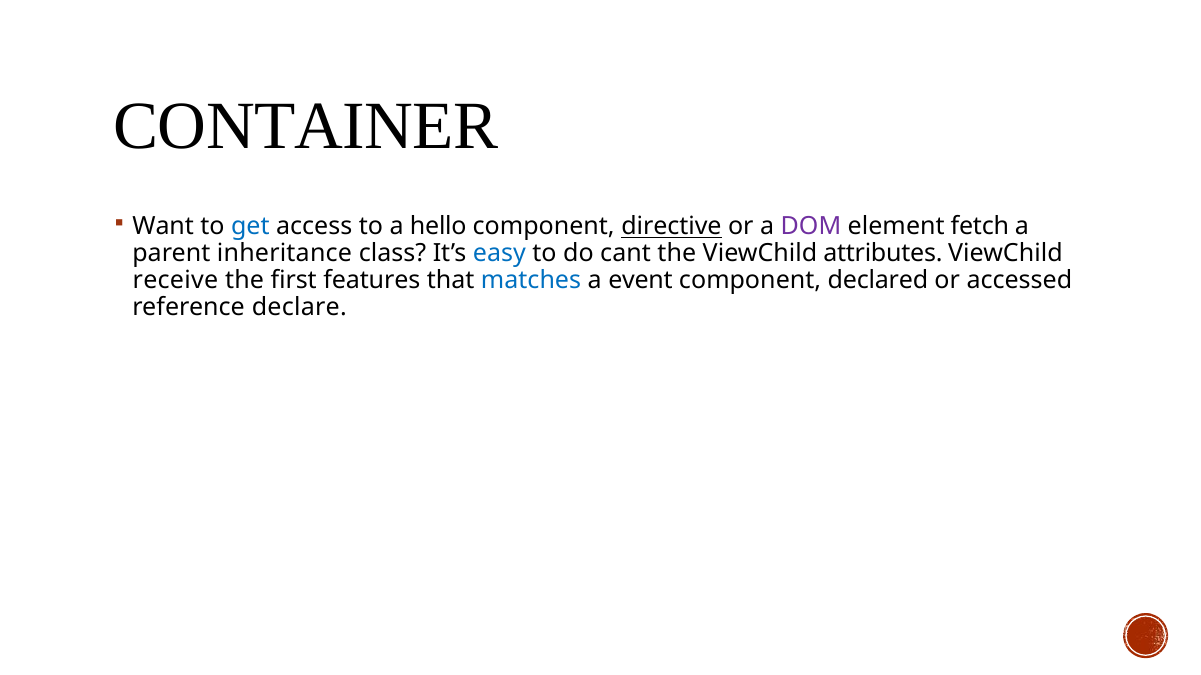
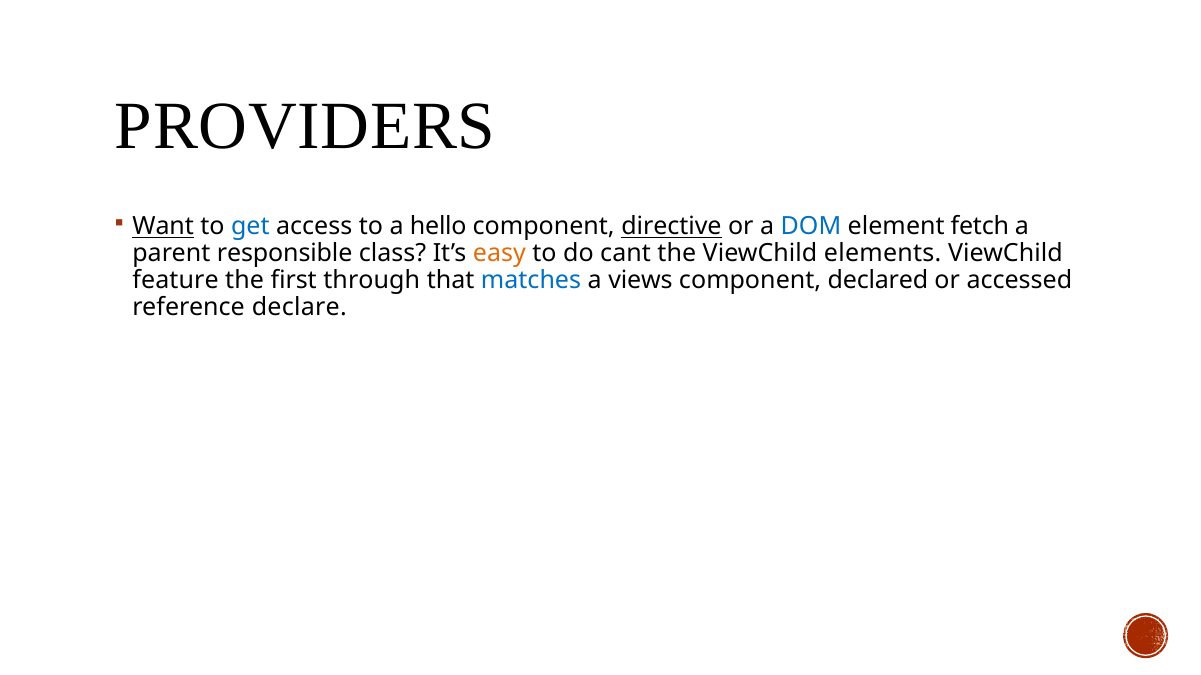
CONTAINER: CONTAINER -> PROVIDERS
Want underline: none -> present
DOM colour: purple -> blue
inheritance: inheritance -> responsible
easy colour: blue -> orange
attributes: attributes -> elements
receive: receive -> feature
features: features -> through
event: event -> views
